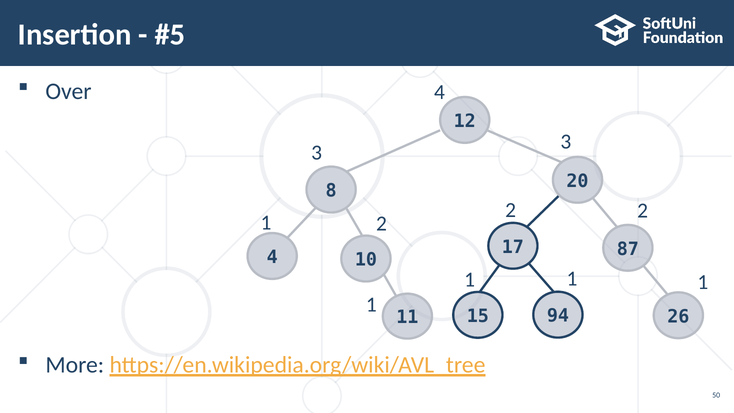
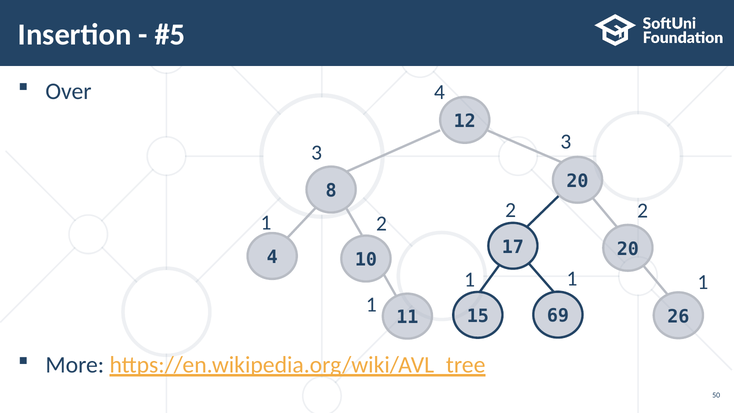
17 87: 87 -> 20
94: 94 -> 69
